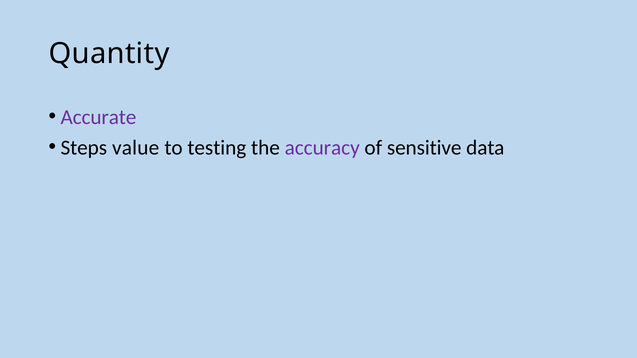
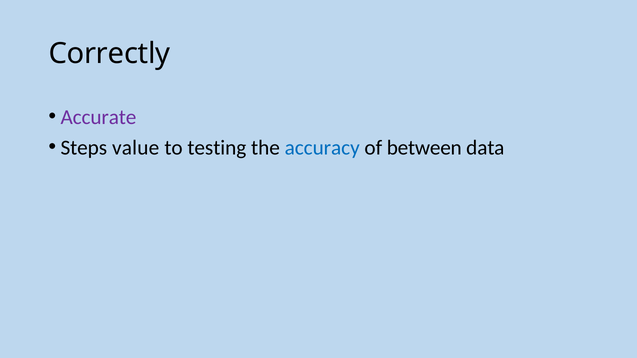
Quantity: Quantity -> Correctly
accuracy colour: purple -> blue
sensitive: sensitive -> between
